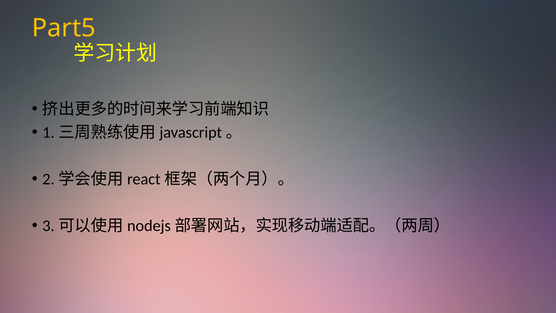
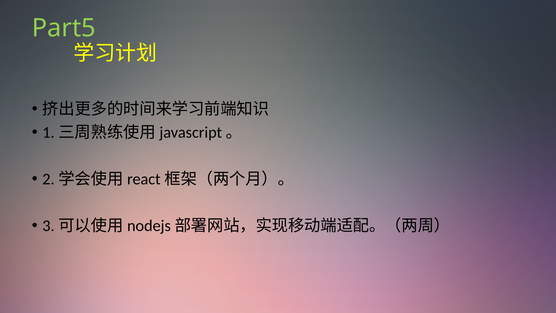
Part5 colour: yellow -> light green
